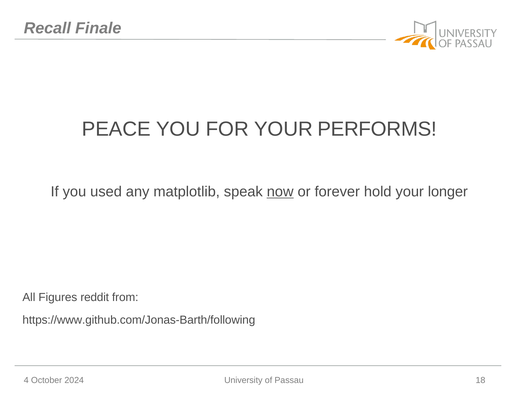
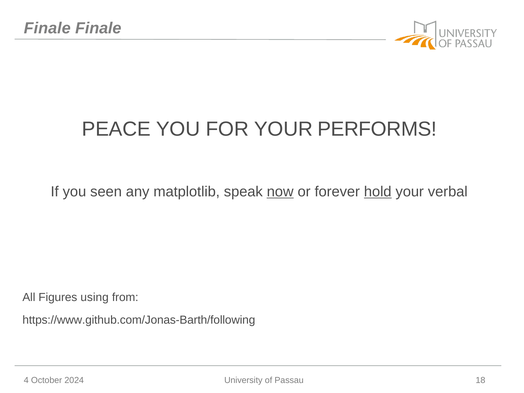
Recall at (47, 28): Recall -> Finale
used: used -> seen
hold underline: none -> present
longer: longer -> verbal
reddit: reddit -> using
